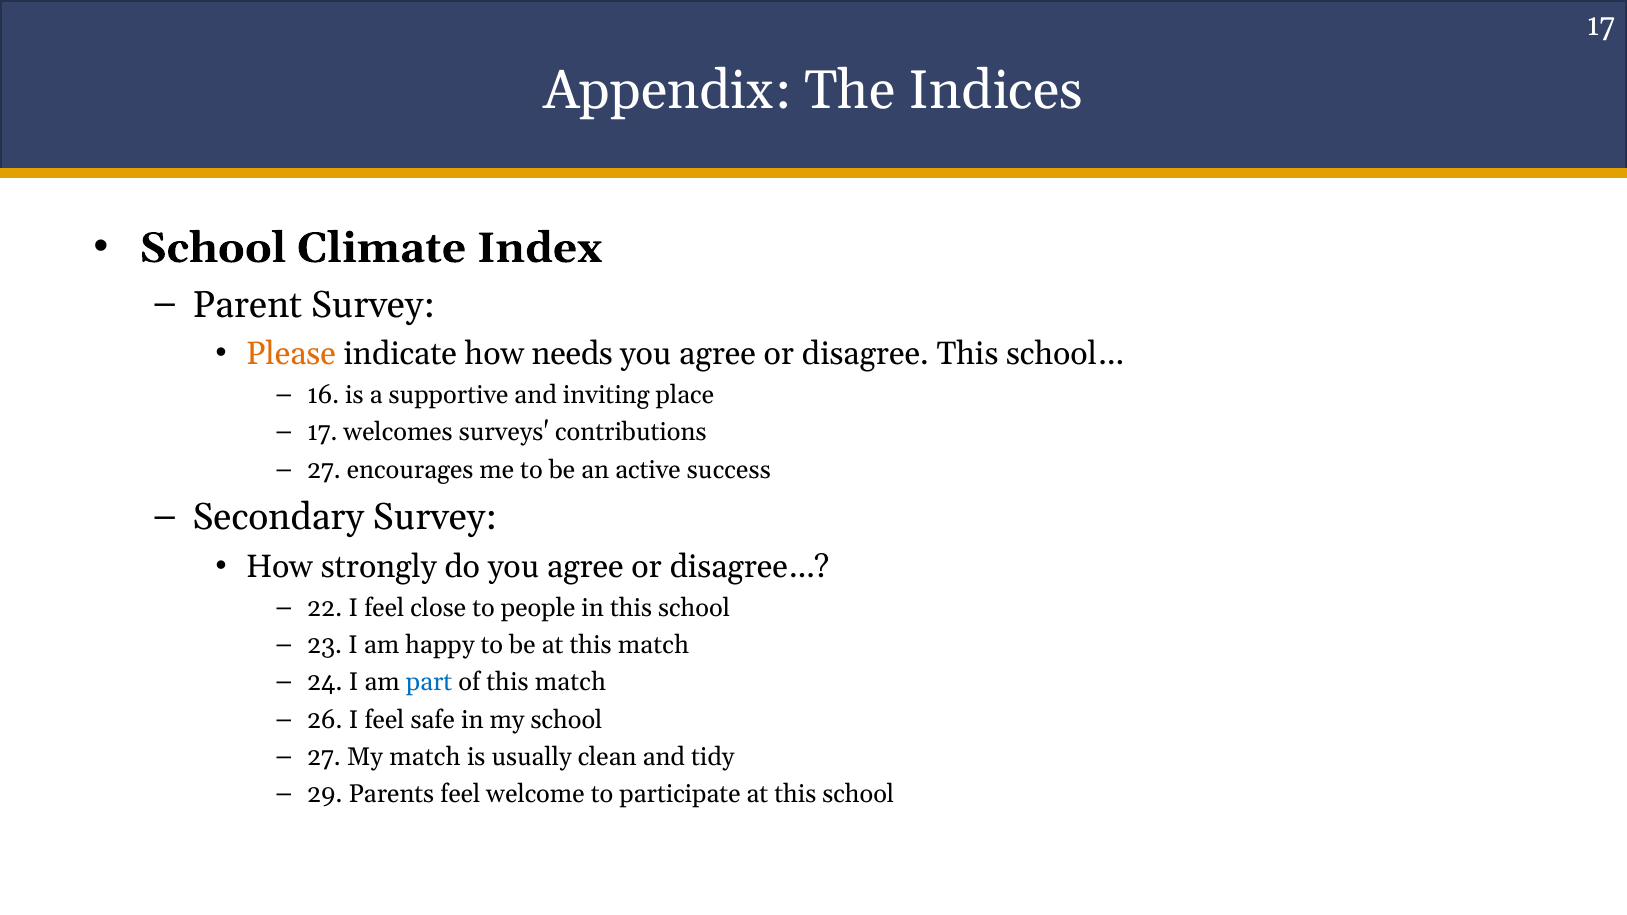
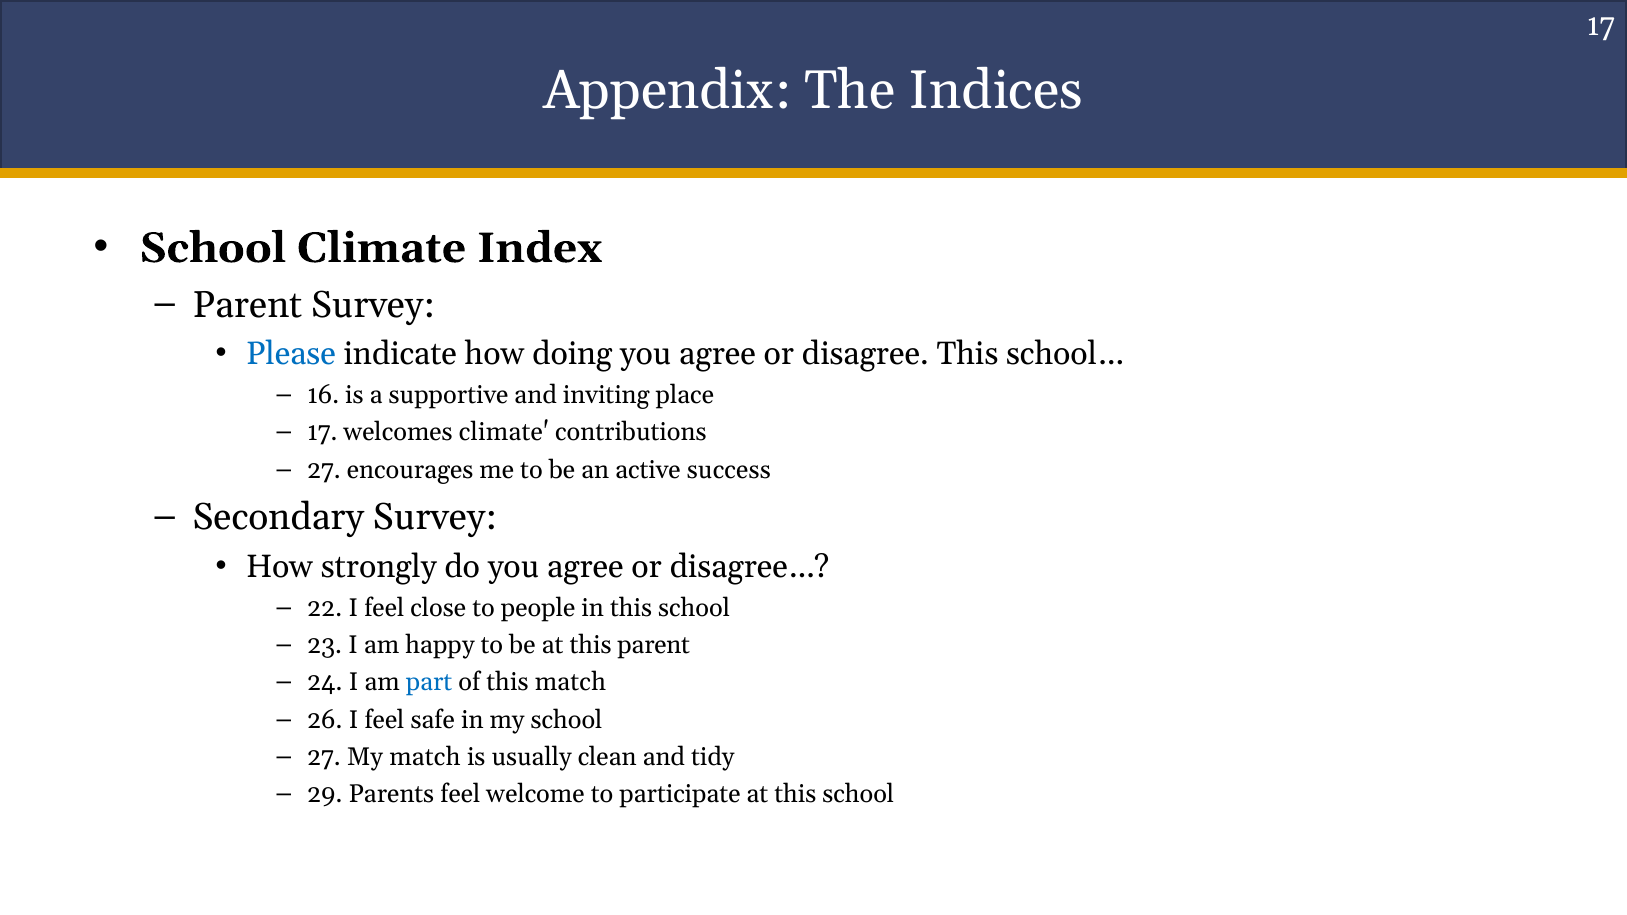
Please colour: orange -> blue
needs: needs -> doing
welcomes surveys: surveys -> climate
at this match: match -> parent
